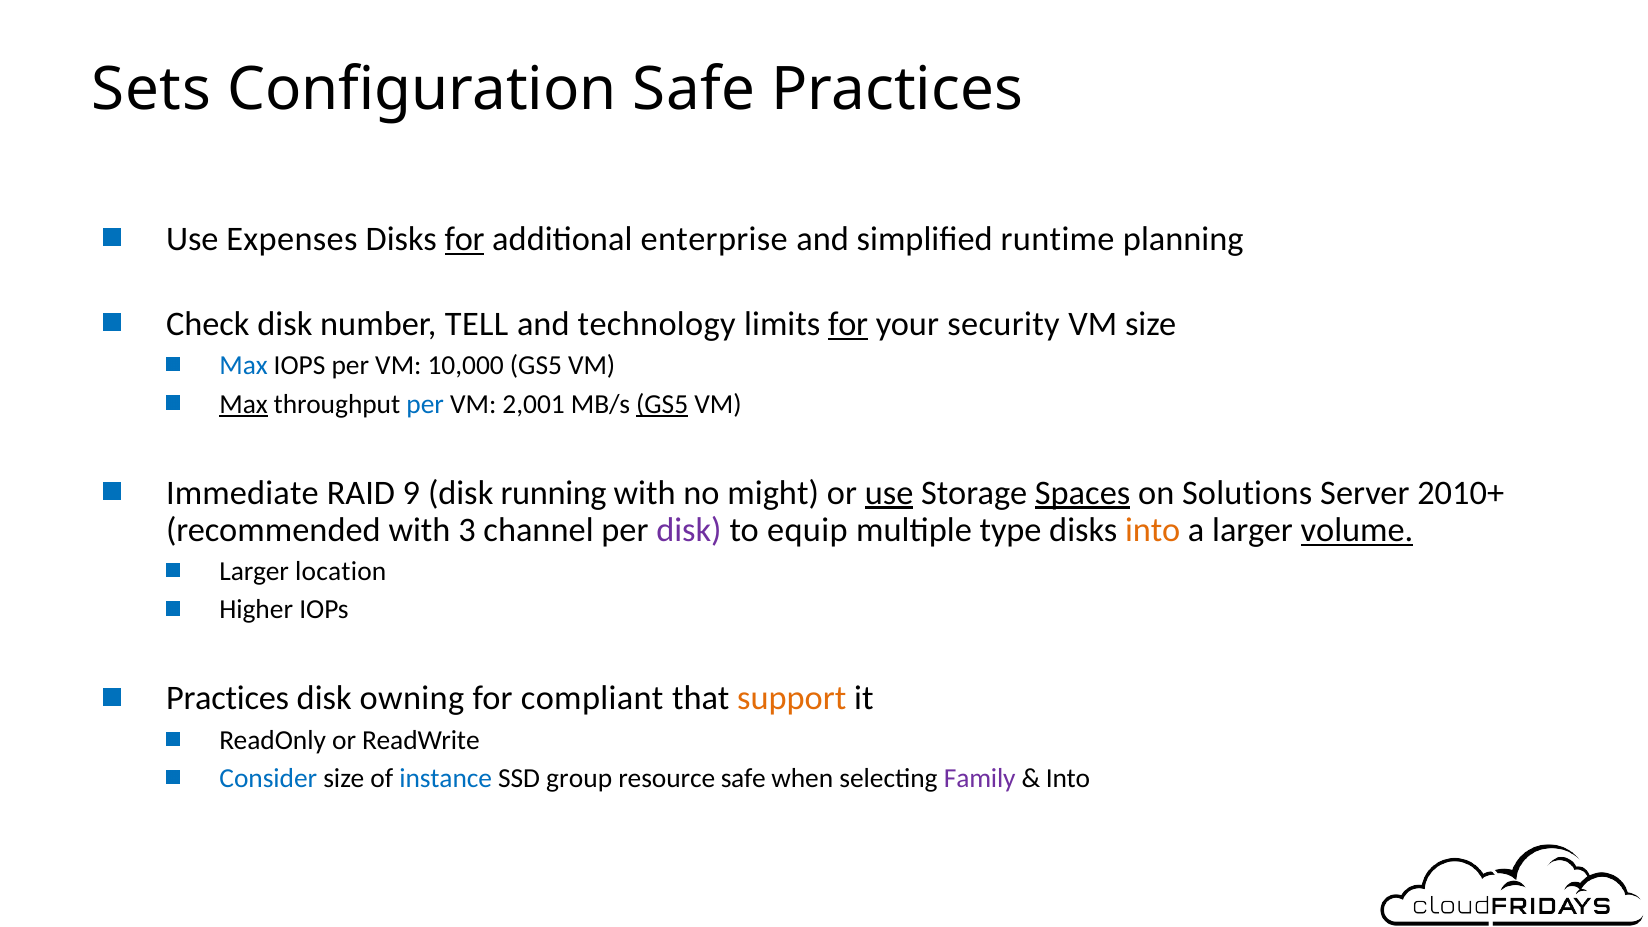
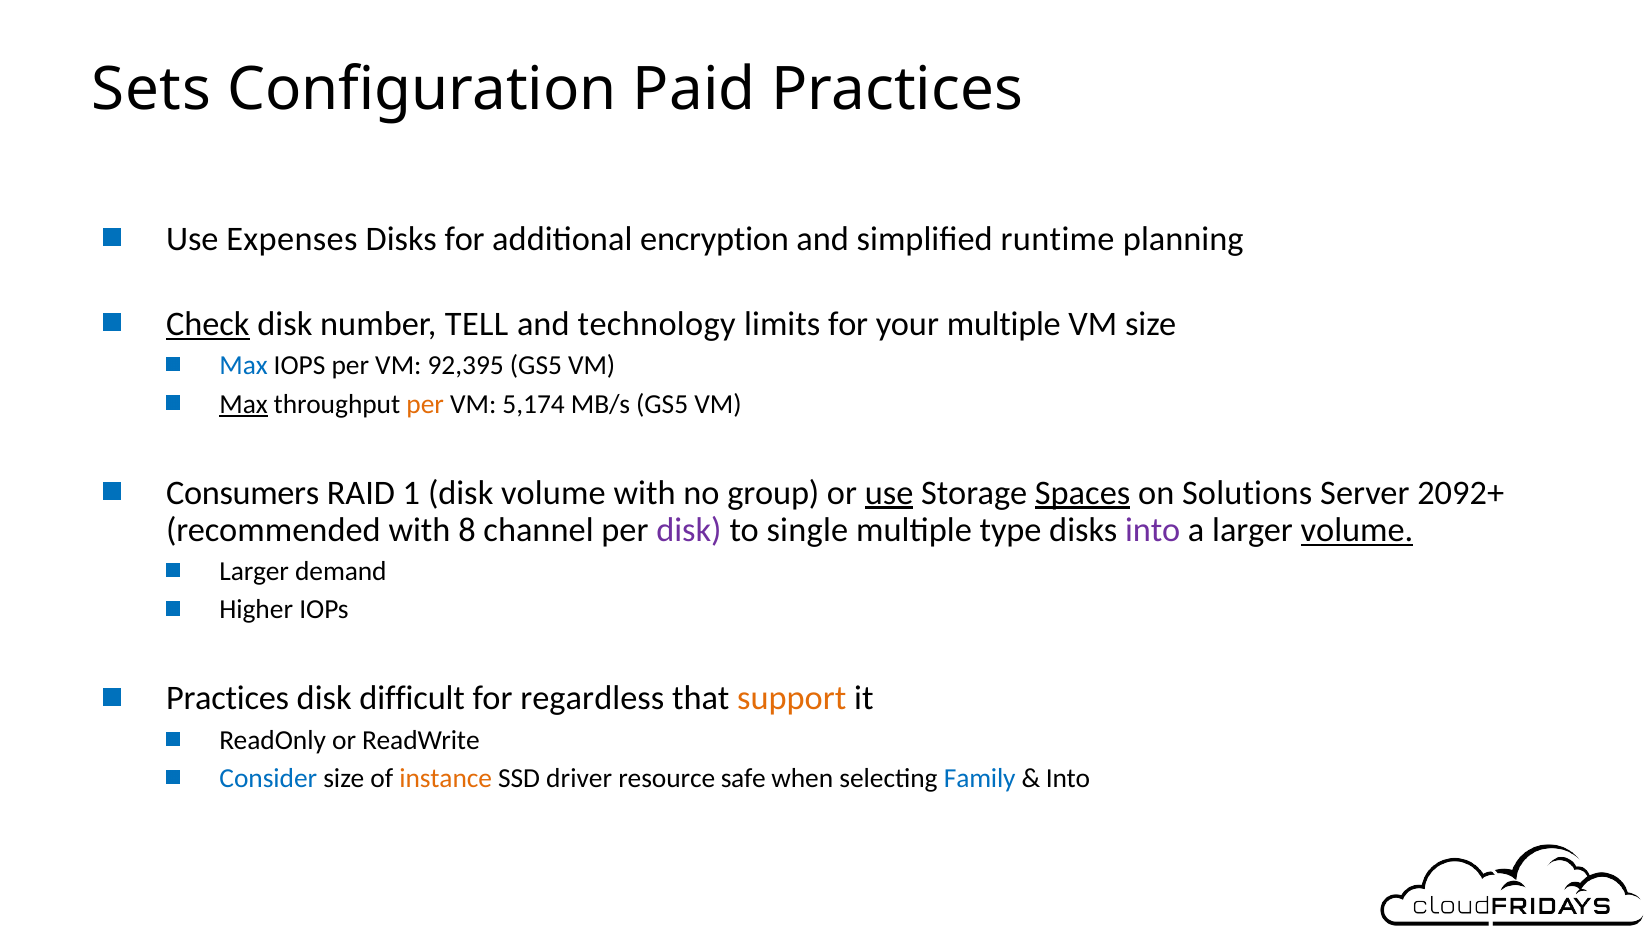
Configuration Safe: Safe -> Paid
for at (465, 239) underline: present -> none
enterprise: enterprise -> encryption
Check underline: none -> present
for at (848, 324) underline: present -> none
your security: security -> multiple
10,000: 10,000 -> 92,395
per at (425, 404) colour: blue -> orange
2,001: 2,001 -> 5,174
GS5 at (662, 404) underline: present -> none
Immediate: Immediate -> Consumers
9: 9 -> 1
disk running: running -> volume
might: might -> group
2010+: 2010+ -> 2092+
3: 3 -> 8
equip: equip -> single
into at (1153, 530) colour: orange -> purple
location: location -> demand
owning: owning -> difficult
compliant: compliant -> regardless
instance colour: blue -> orange
group: group -> driver
Family colour: purple -> blue
